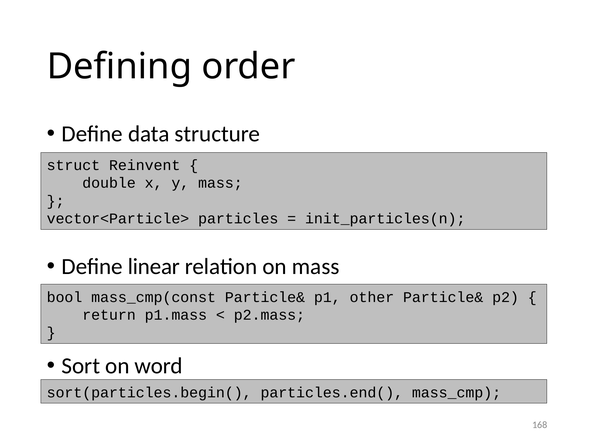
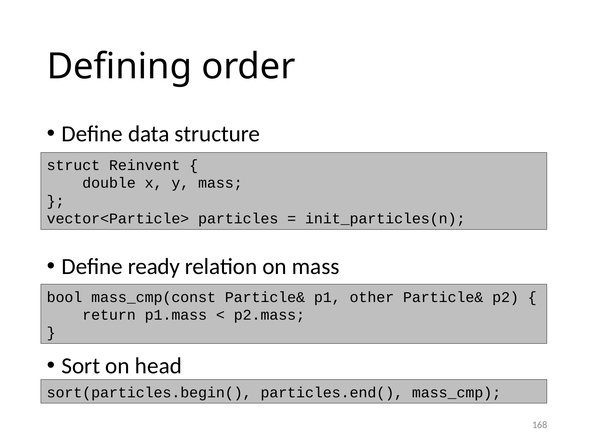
linear: linear -> ready
word: word -> head
